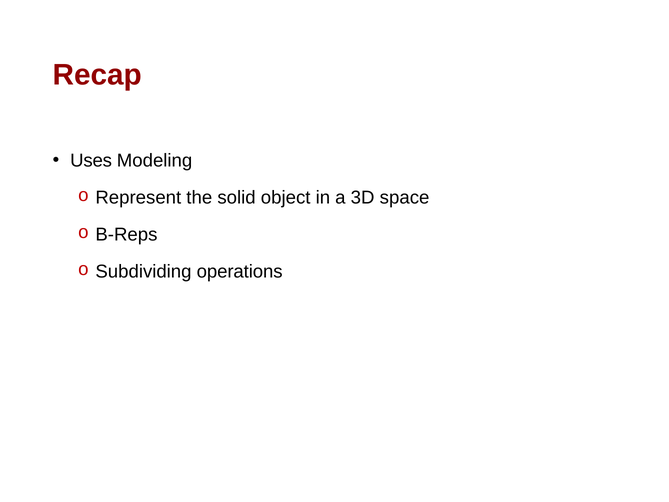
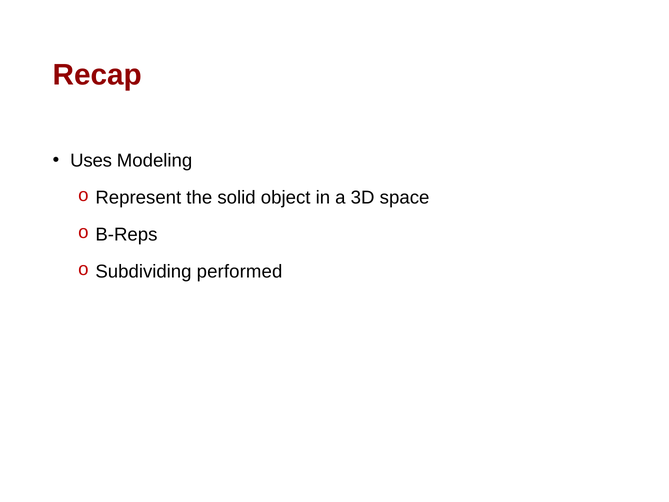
operations: operations -> performed
